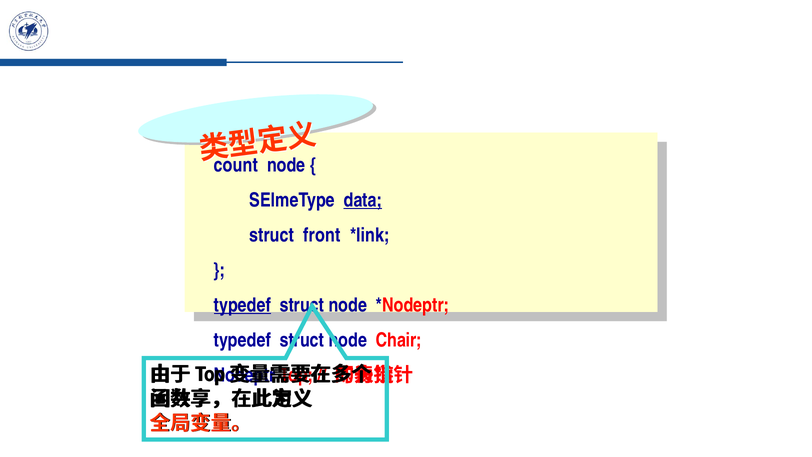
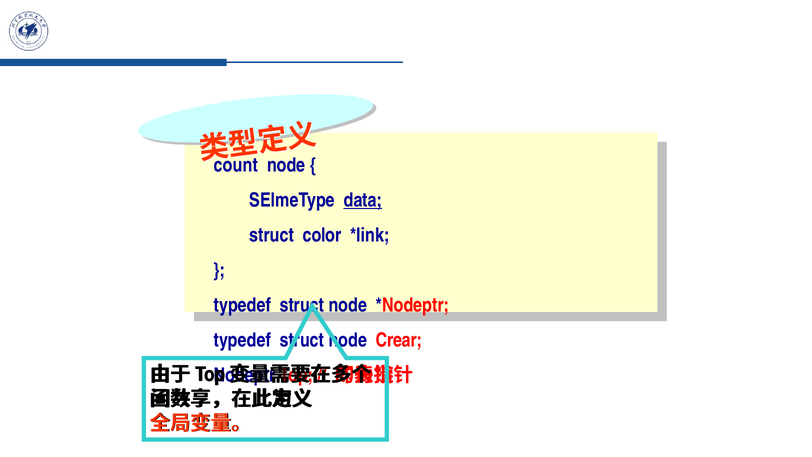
front: front -> color
typedef at (242, 305) underline: present -> none
Chair: Chair -> Crear
